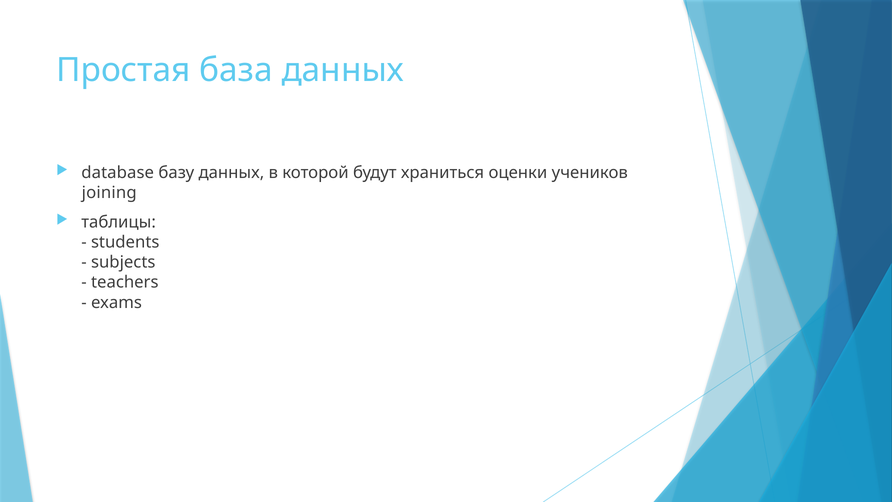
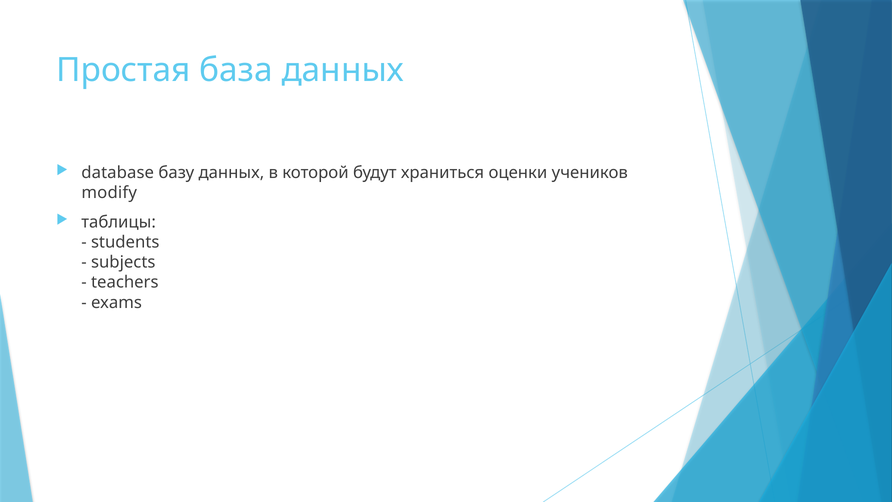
joining: joining -> modify
